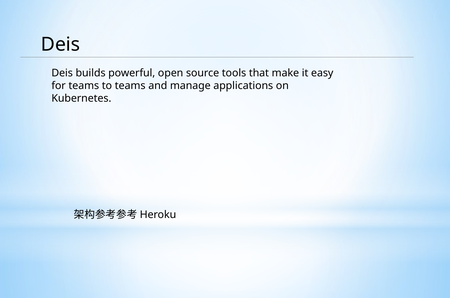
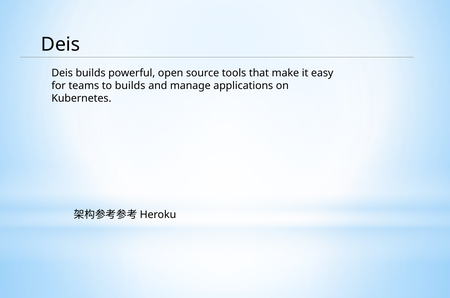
to teams: teams -> builds
